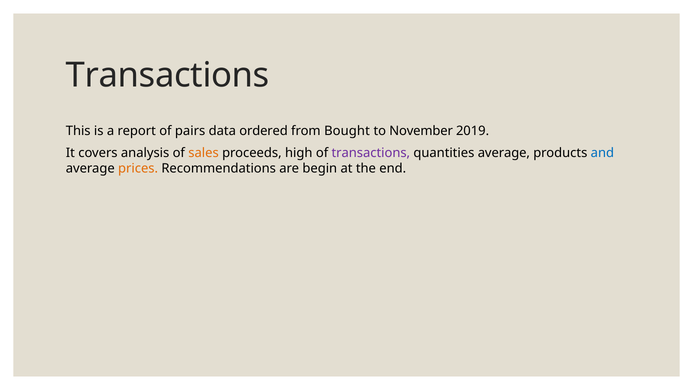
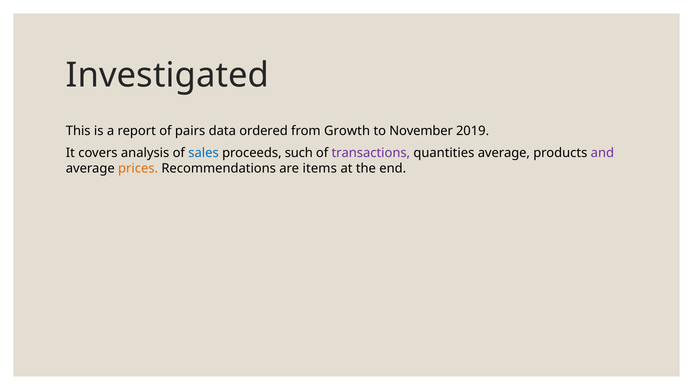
Transactions at (168, 75): Transactions -> Investigated
Bought: Bought -> Growth
sales colour: orange -> blue
high: high -> such
and colour: blue -> purple
begin: begin -> items
